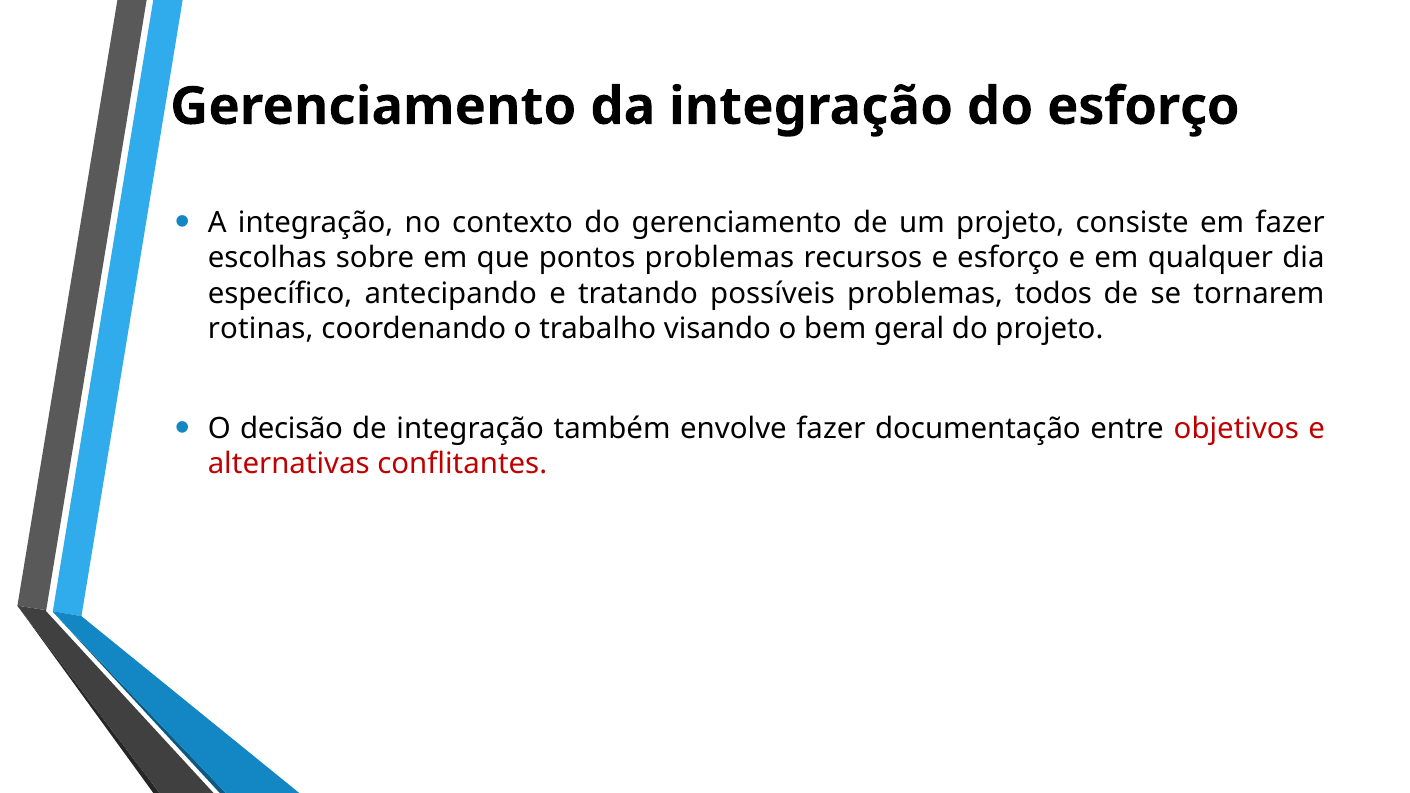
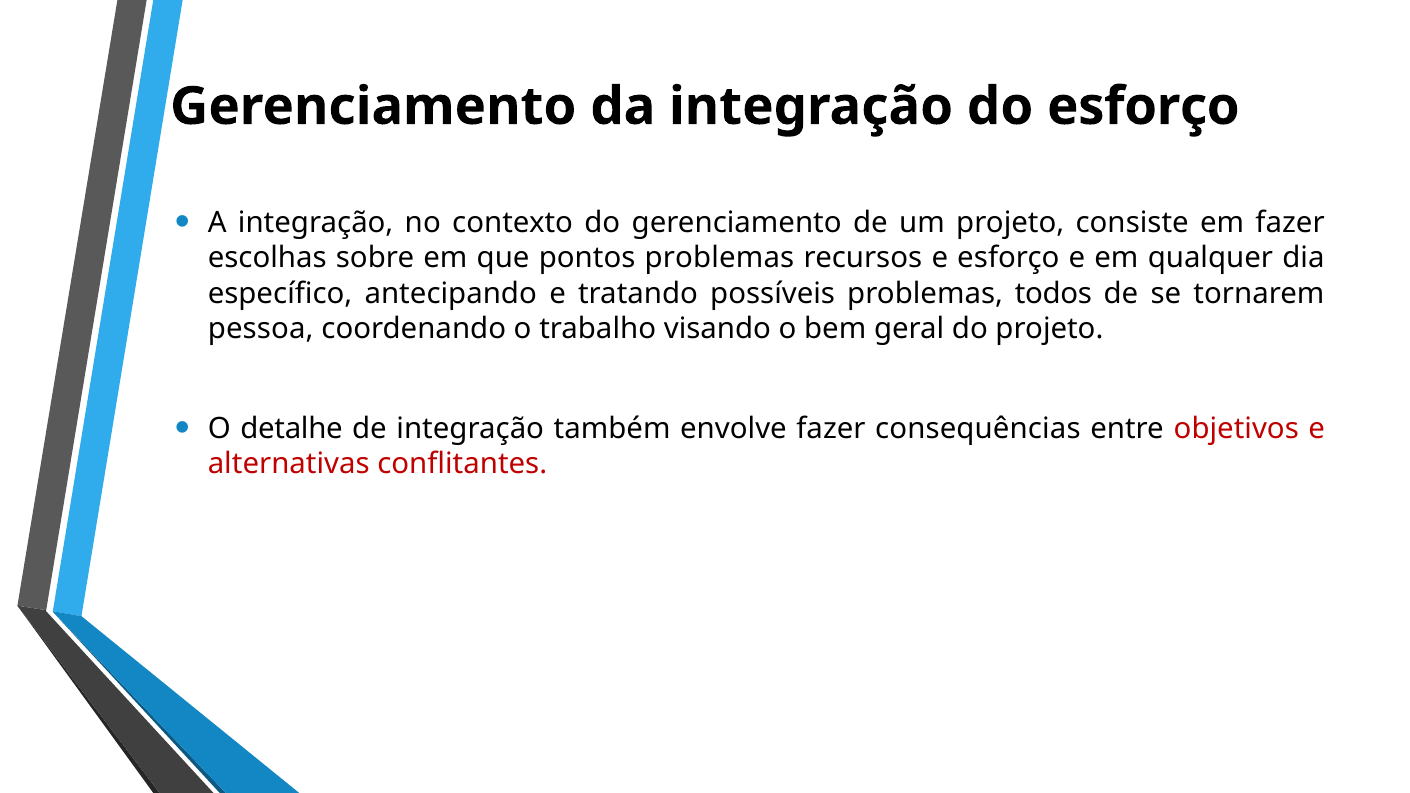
rotinas: rotinas -> pessoa
decisão: decisão -> detalhe
documentação: documentação -> consequências
